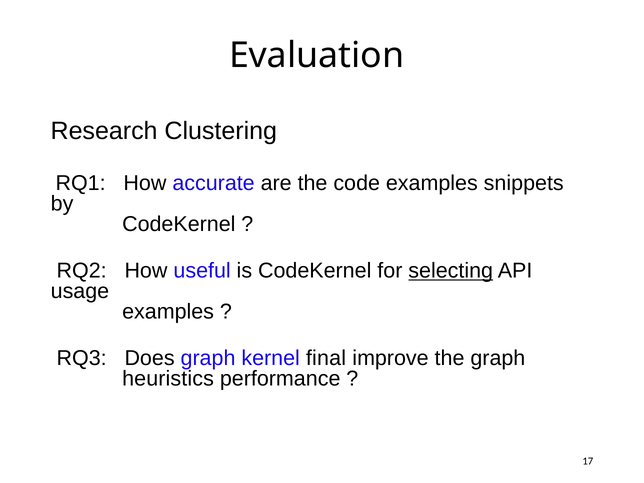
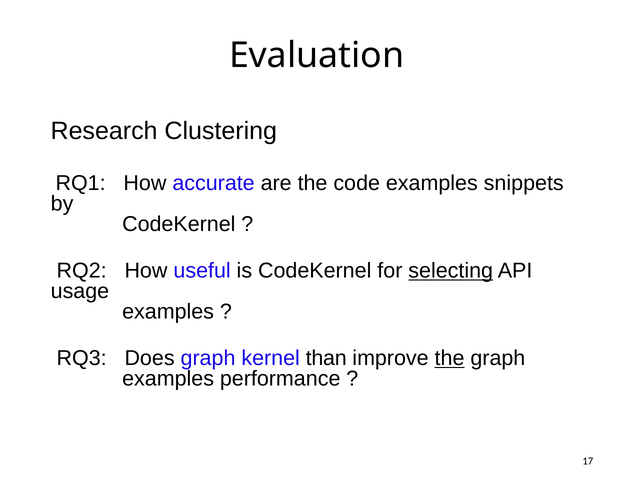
final: final -> than
the at (450, 358) underline: none -> present
heuristics at (168, 379): heuristics -> examples
